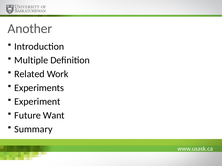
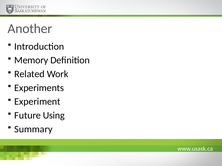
Multiple: Multiple -> Memory
Want: Want -> Using
